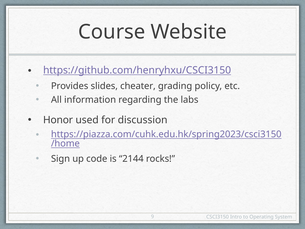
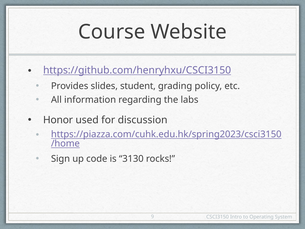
cheater: cheater -> student
2144: 2144 -> 3130
